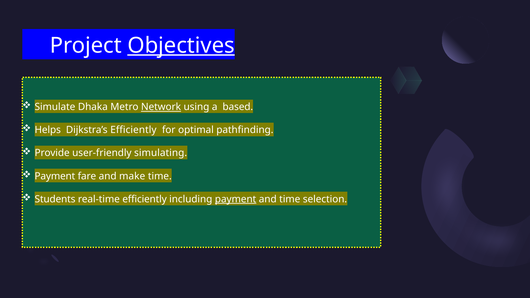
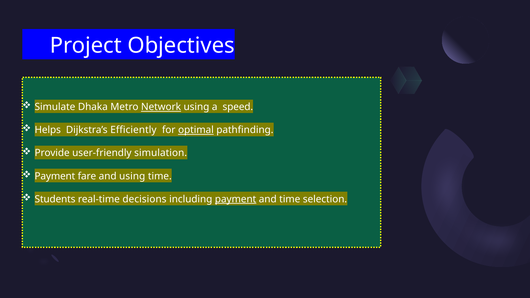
Objectives underline: present -> none
based: based -> speed
optimal underline: none -> present
simulating: simulating -> simulation
and make: make -> using
real-time efficiently: efficiently -> decisions
